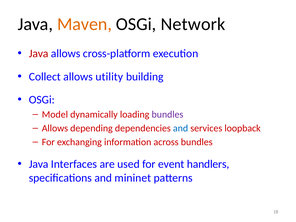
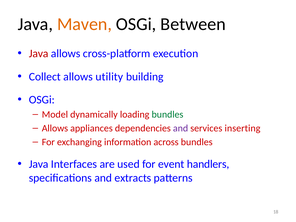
Network: Network -> Between
bundles at (167, 114) colour: purple -> green
depending: depending -> appliances
and at (181, 128) colour: blue -> purple
loopback: loopback -> inserting
mininet: mininet -> extracts
